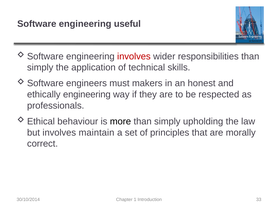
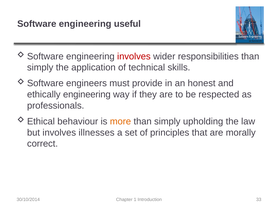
makers: makers -> provide
more colour: black -> orange
maintain: maintain -> illnesses
